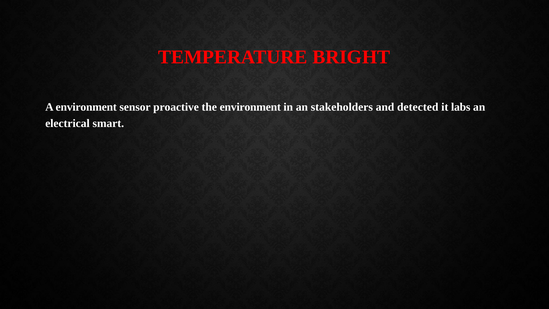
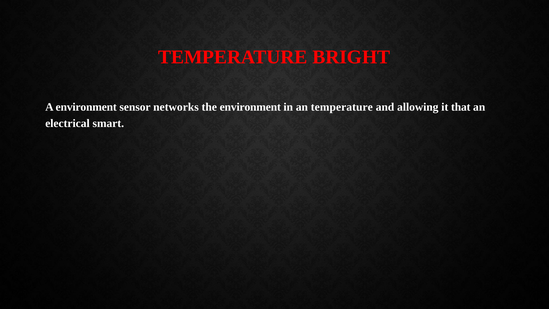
proactive: proactive -> networks
an stakeholders: stakeholders -> temperature
detected: detected -> allowing
labs: labs -> that
